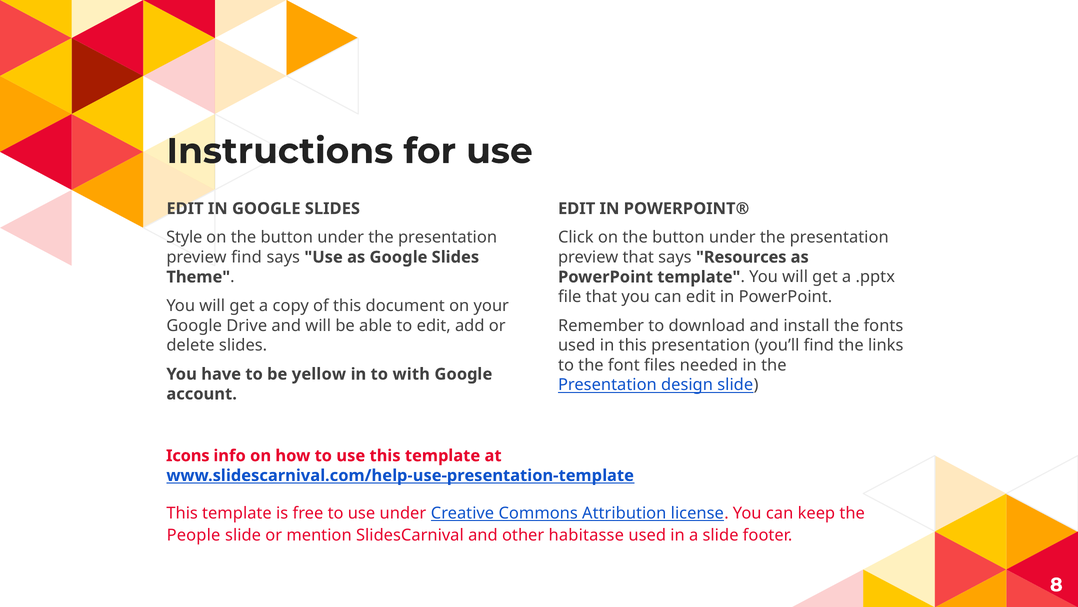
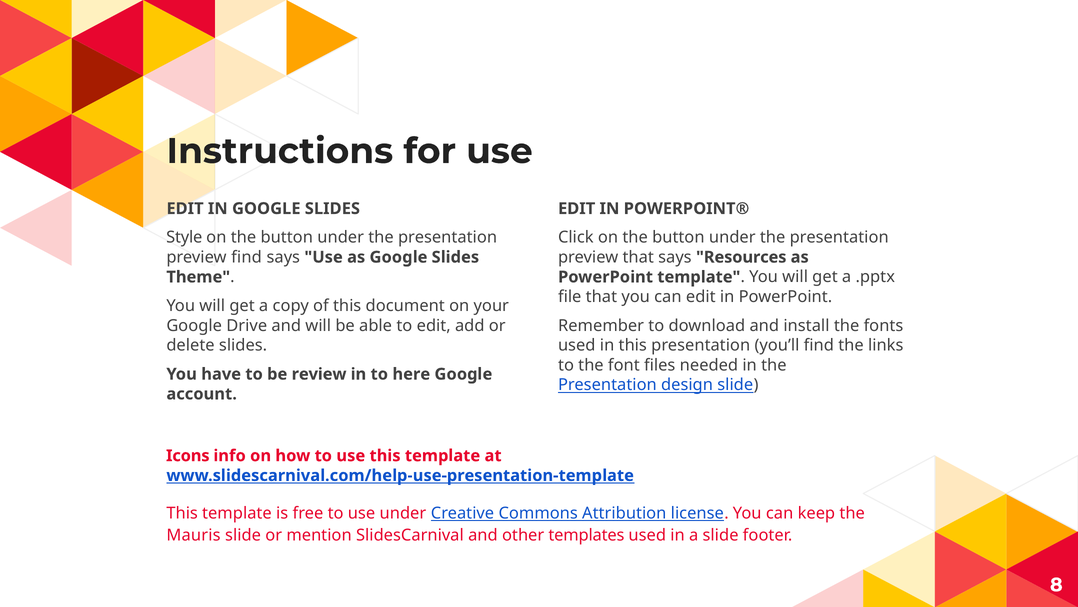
yellow: yellow -> review
with: with -> here
People: People -> Mauris
habitasse: habitasse -> templates
